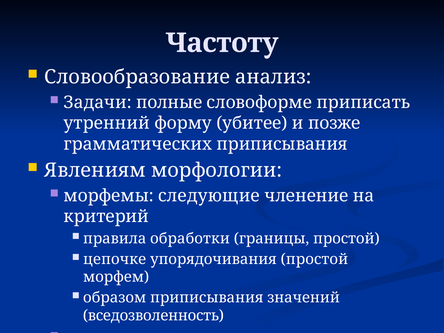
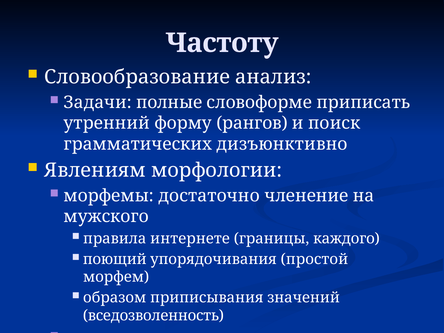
убитее: убитее -> рангов
позже: позже -> поиск
грамматических приписывания: приписывания -> дизъюнктивно
следующие: следующие -> достаточно
критерий: критерий -> мужского
обработки: обработки -> интернете
границы простой: простой -> каждого
цепочке: цепочке -> поющий
